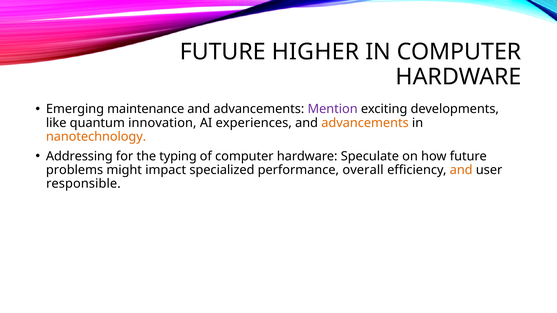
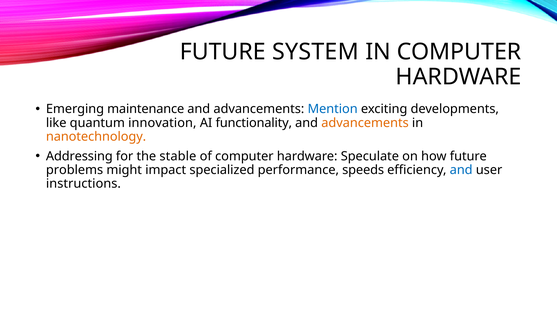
HIGHER: HIGHER -> SYSTEM
Mention colour: purple -> blue
experiences: experiences -> functionality
typing: typing -> stable
overall: overall -> speeds
and at (461, 170) colour: orange -> blue
responsible: responsible -> instructions
